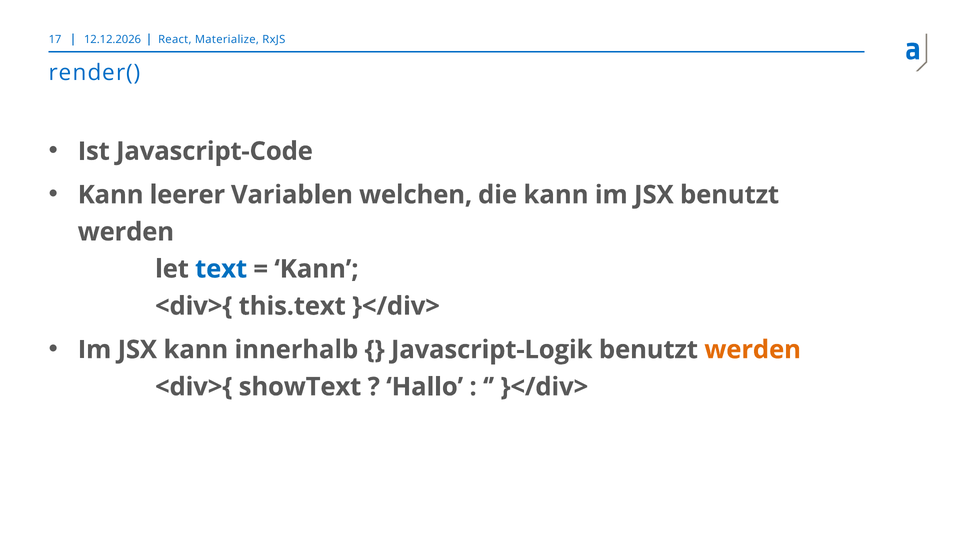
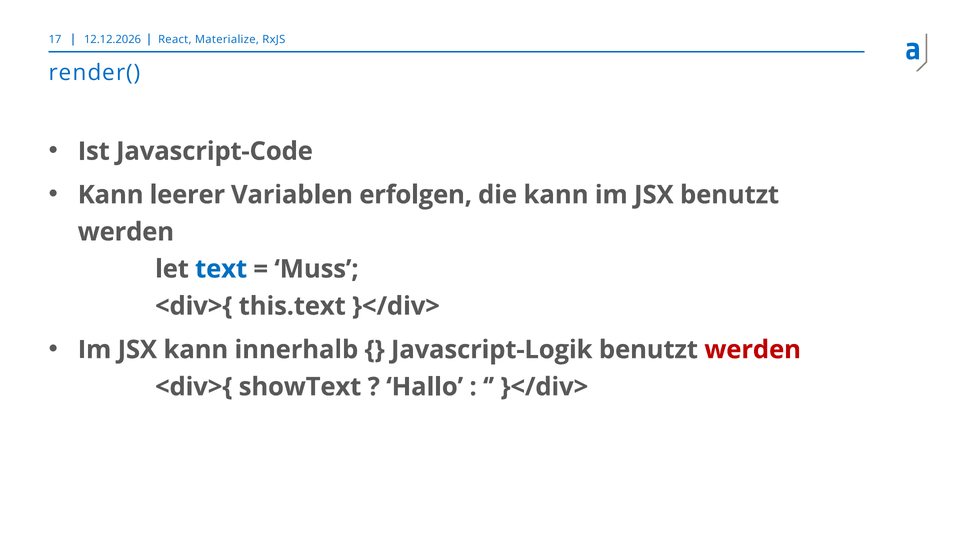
welchen: welchen -> erfolgen
Kann at (316, 269): Kann -> Muss
werden at (753, 350) colour: orange -> red
